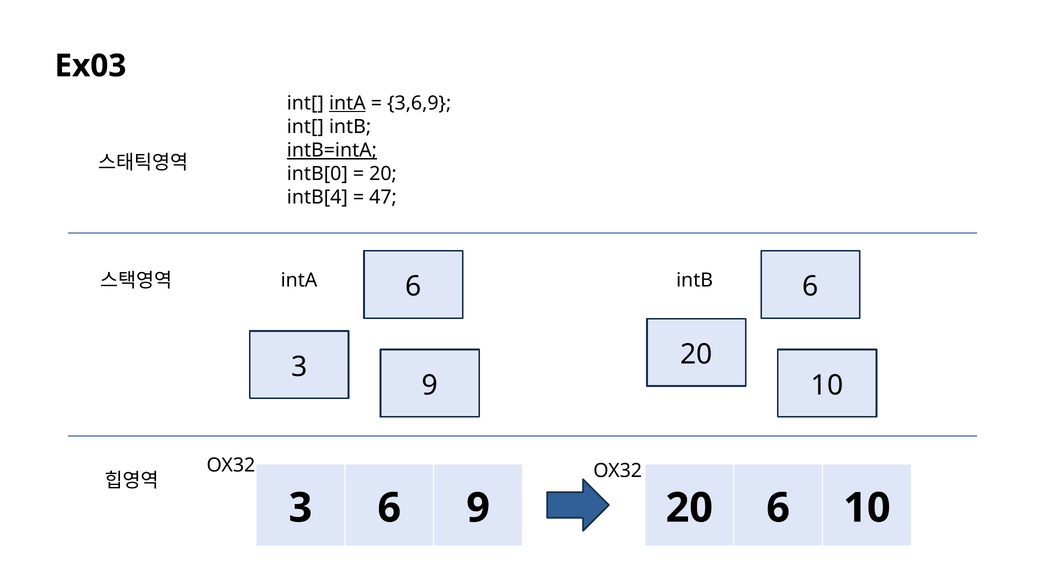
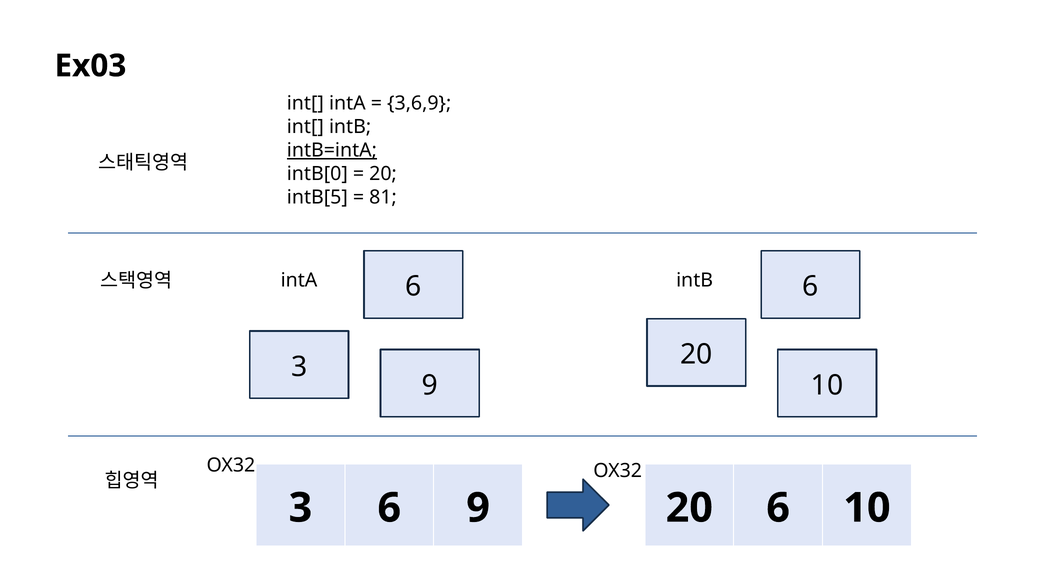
intA at (347, 103) underline: present -> none
intB[4: intB[4 -> intB[5
47: 47 -> 81
